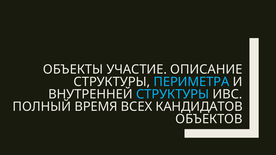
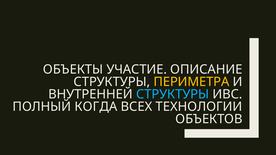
ПЕРИМЕТРА colour: light blue -> yellow
ВРЕМЯ: ВРЕМЯ -> КОГДА
КАНДИДАТОВ: КАНДИДАТОВ -> ТЕХНОЛОГИИ
